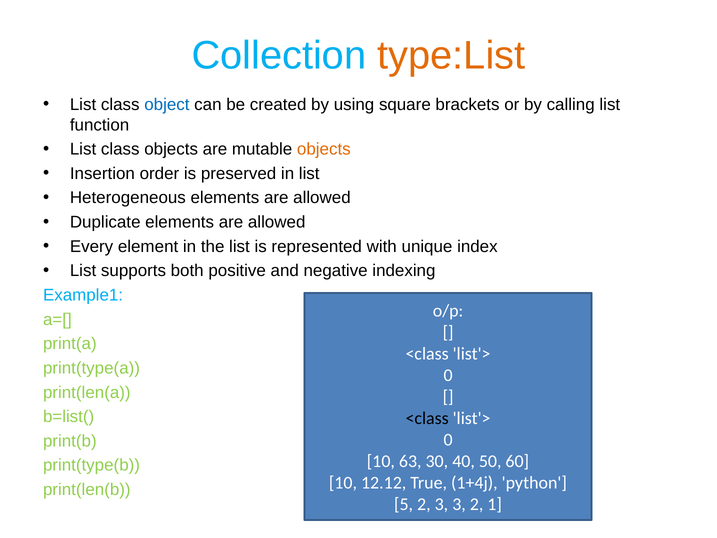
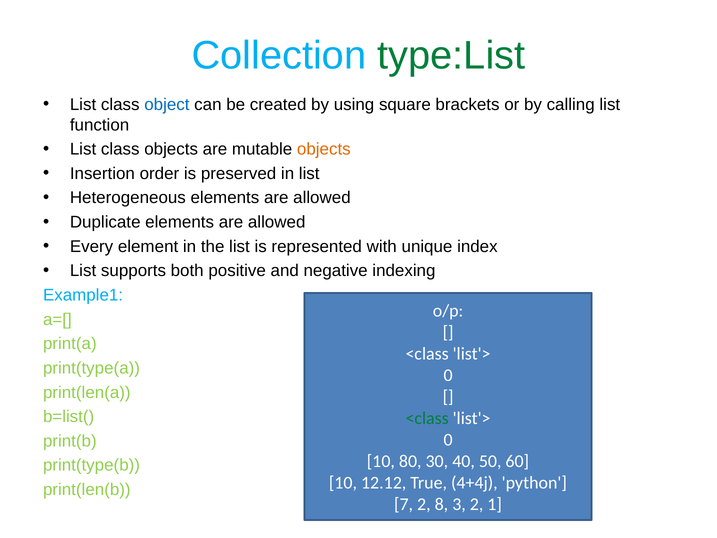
type:List colour: orange -> green
<class at (427, 418) colour: black -> green
63: 63 -> 80
1+4j: 1+4j -> 4+4j
5: 5 -> 7
2 3: 3 -> 8
